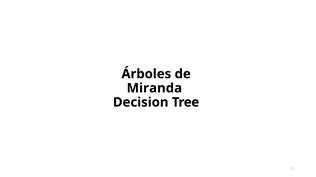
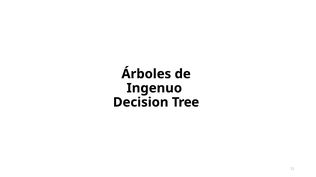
Miranda: Miranda -> Ingenuo
